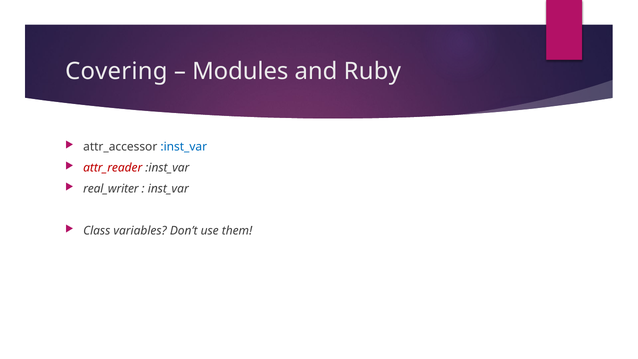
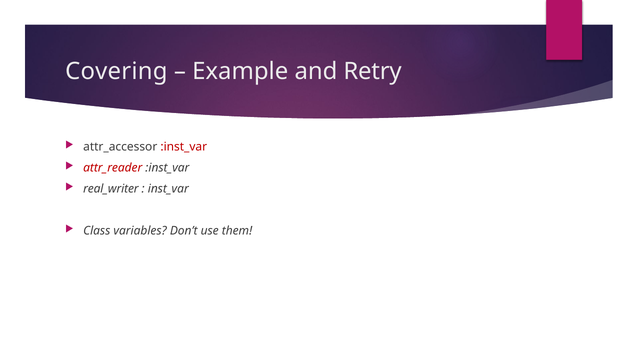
Modules: Modules -> Example
Ruby: Ruby -> Retry
:inst_var at (184, 147) colour: blue -> red
